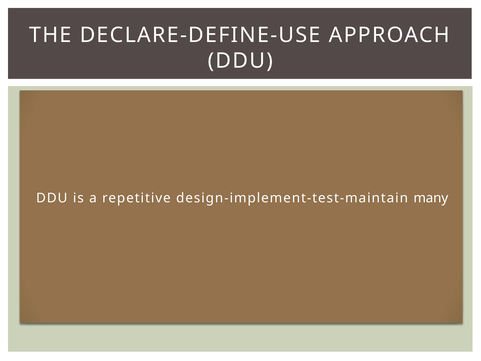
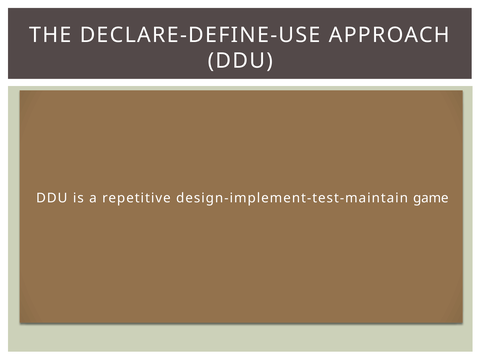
many: many -> game
